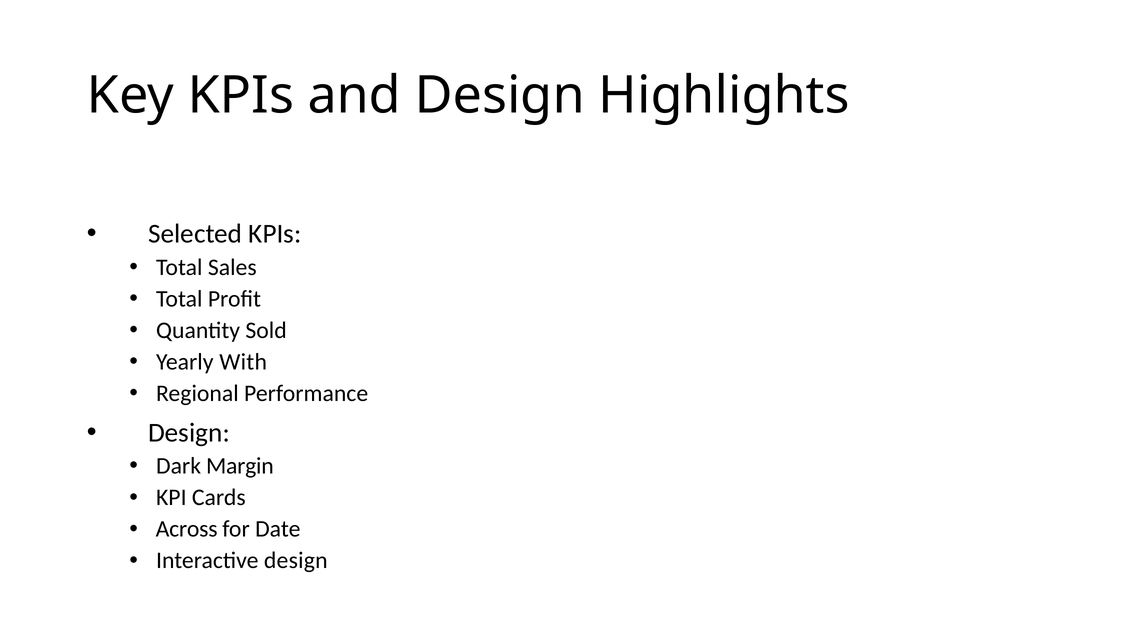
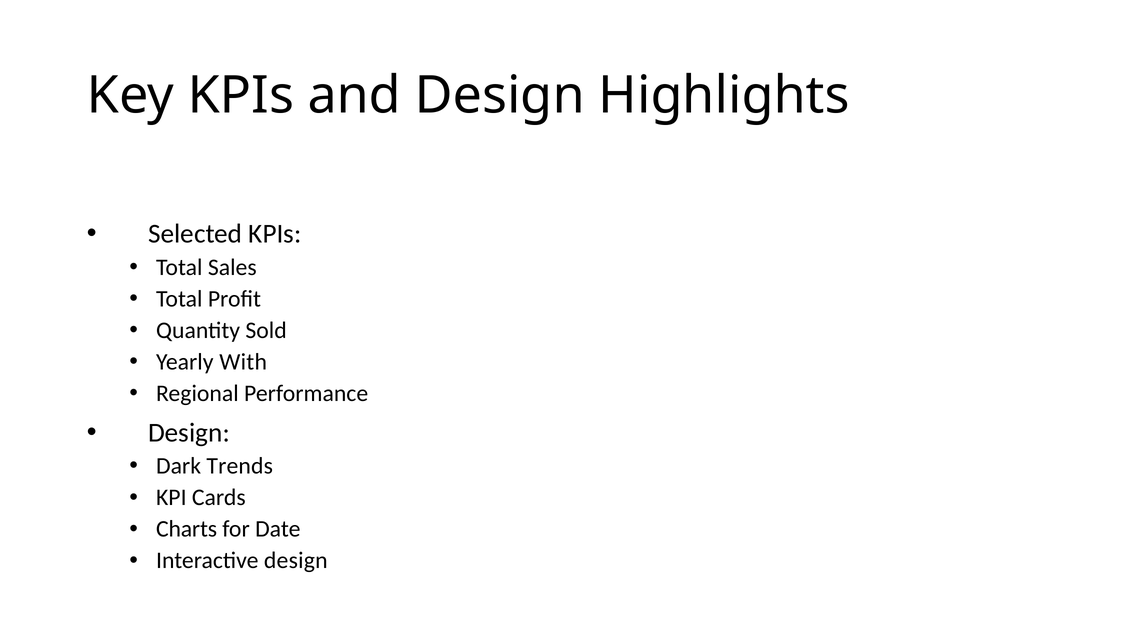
Margin: Margin -> Trends
Across: Across -> Charts
